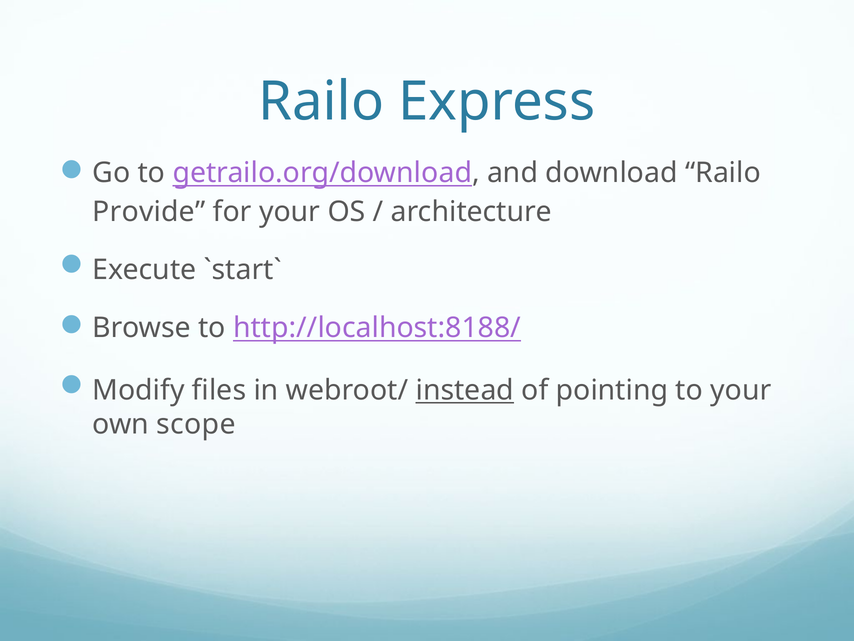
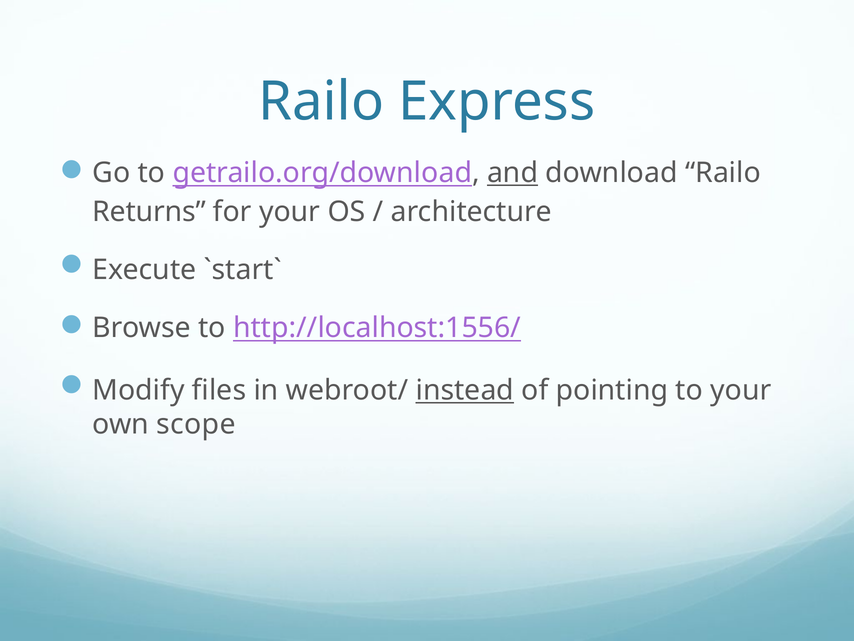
and underline: none -> present
Provide: Provide -> Returns
http://localhost:8188/: http://localhost:8188/ -> http://localhost:1556/
